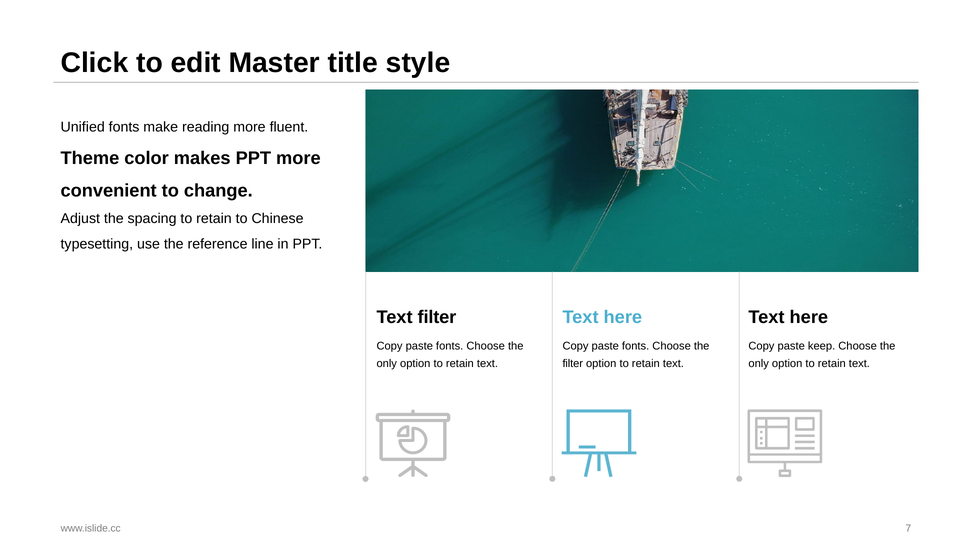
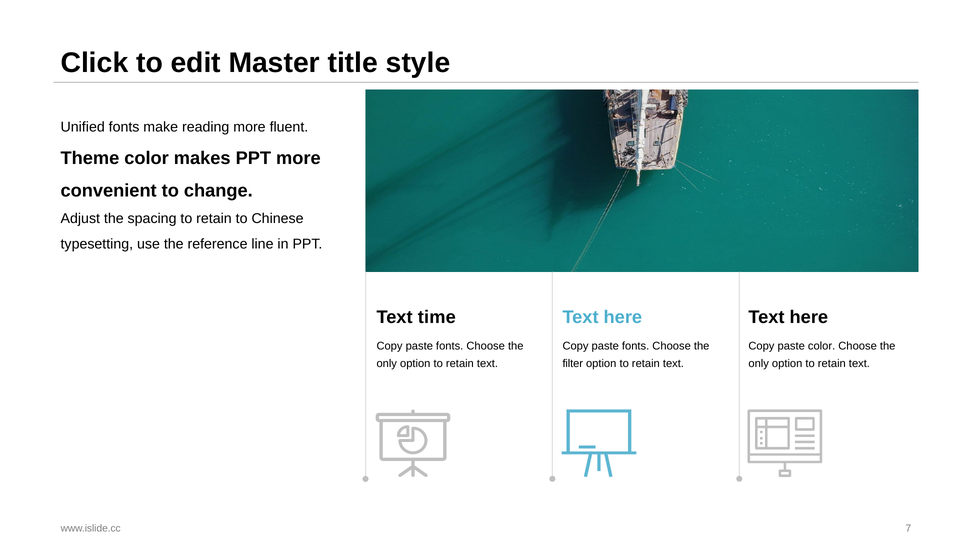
Text filter: filter -> time
paste keep: keep -> color
